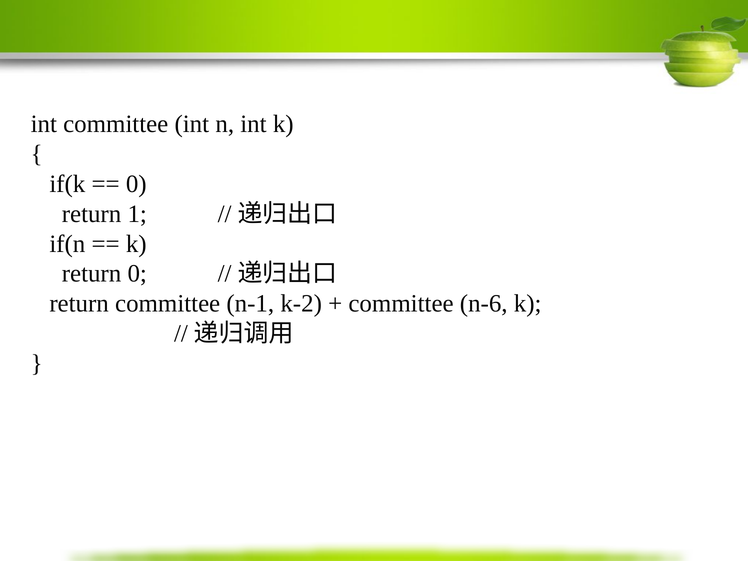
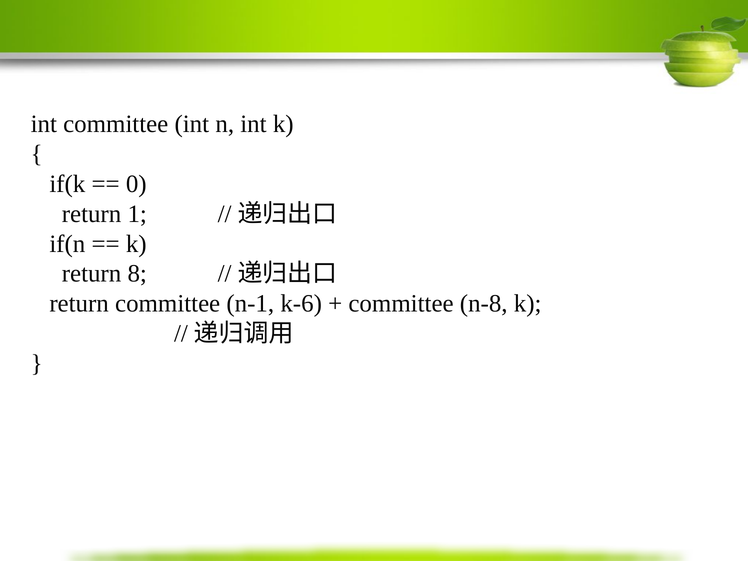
return 0: 0 -> 8
k-2: k-2 -> k-6
n-6: n-6 -> n-8
